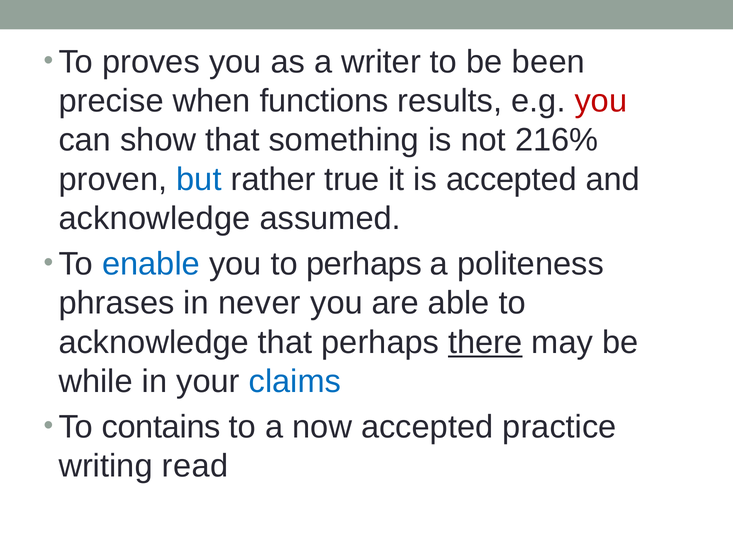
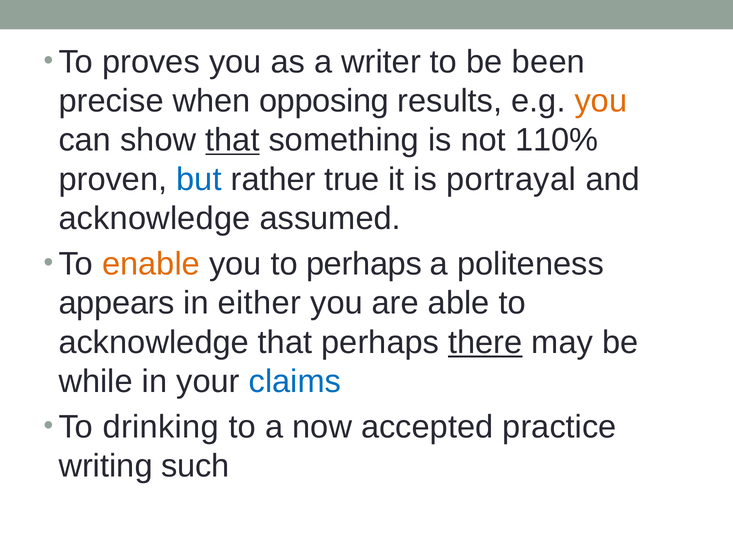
functions: functions -> opposing
you at (601, 101) colour: red -> orange
that at (232, 140) underline: none -> present
216%: 216% -> 110%
is accepted: accepted -> portrayal
enable colour: blue -> orange
phrases: phrases -> appears
never: never -> either
contains: contains -> drinking
read: read -> such
